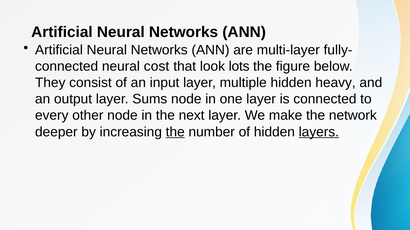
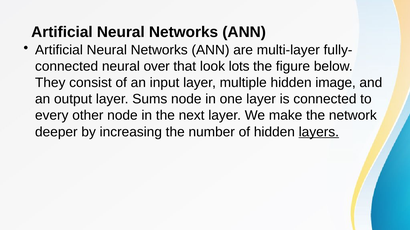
cost: cost -> over
heavy: heavy -> image
the at (175, 132) underline: present -> none
